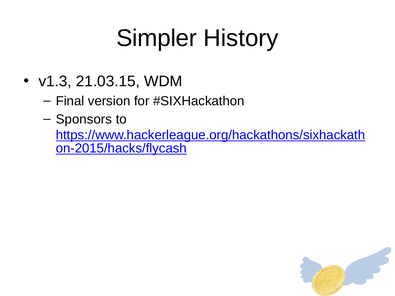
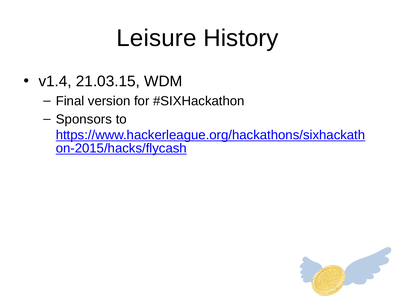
Simpler: Simpler -> Leisure
v1.3: v1.3 -> v1.4
